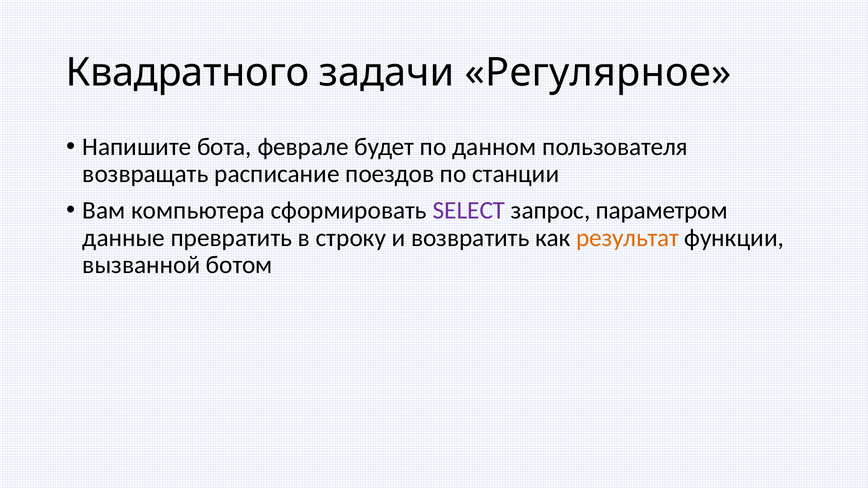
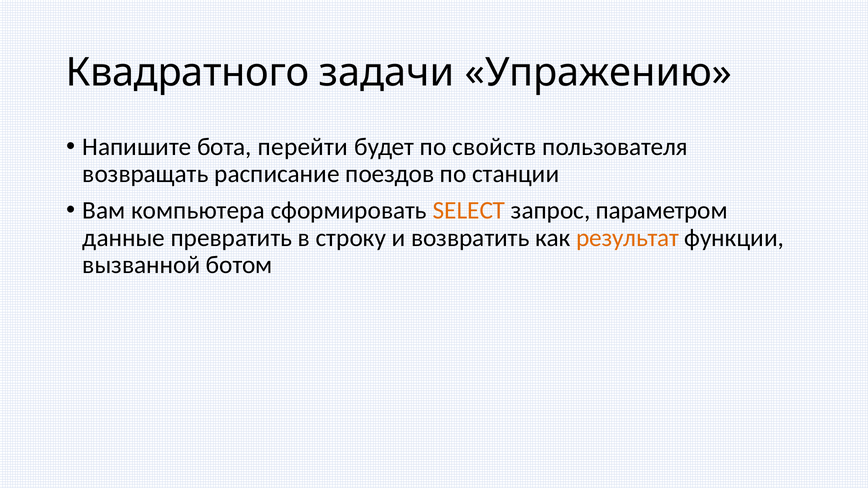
Регулярное: Регулярное -> Упражению
феврале: феврале -> перейти
данном: данном -> свойств
SELECT colour: purple -> orange
